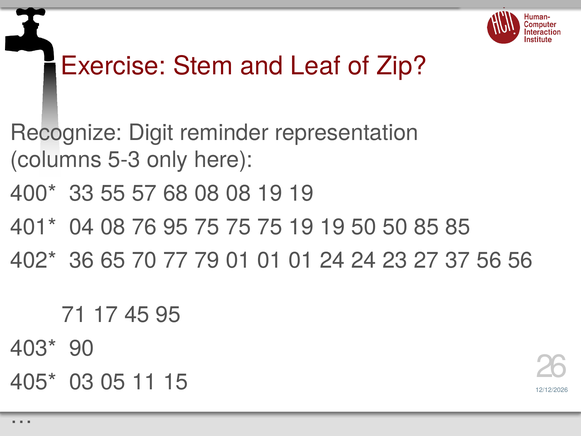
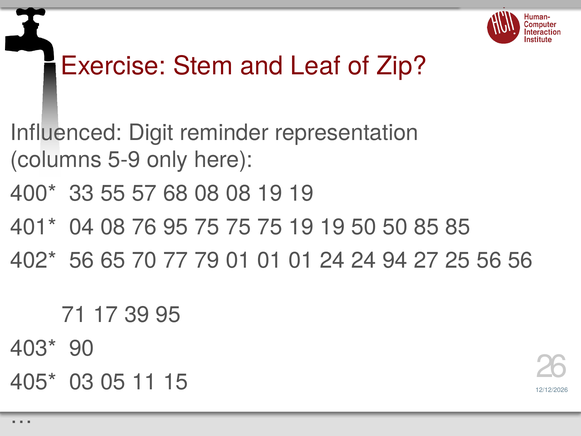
Recognize: Recognize -> Influenced
5-3: 5-3 -> 5-9
36 at (82, 260): 36 -> 56
23: 23 -> 94
37: 37 -> 25
45: 45 -> 39
